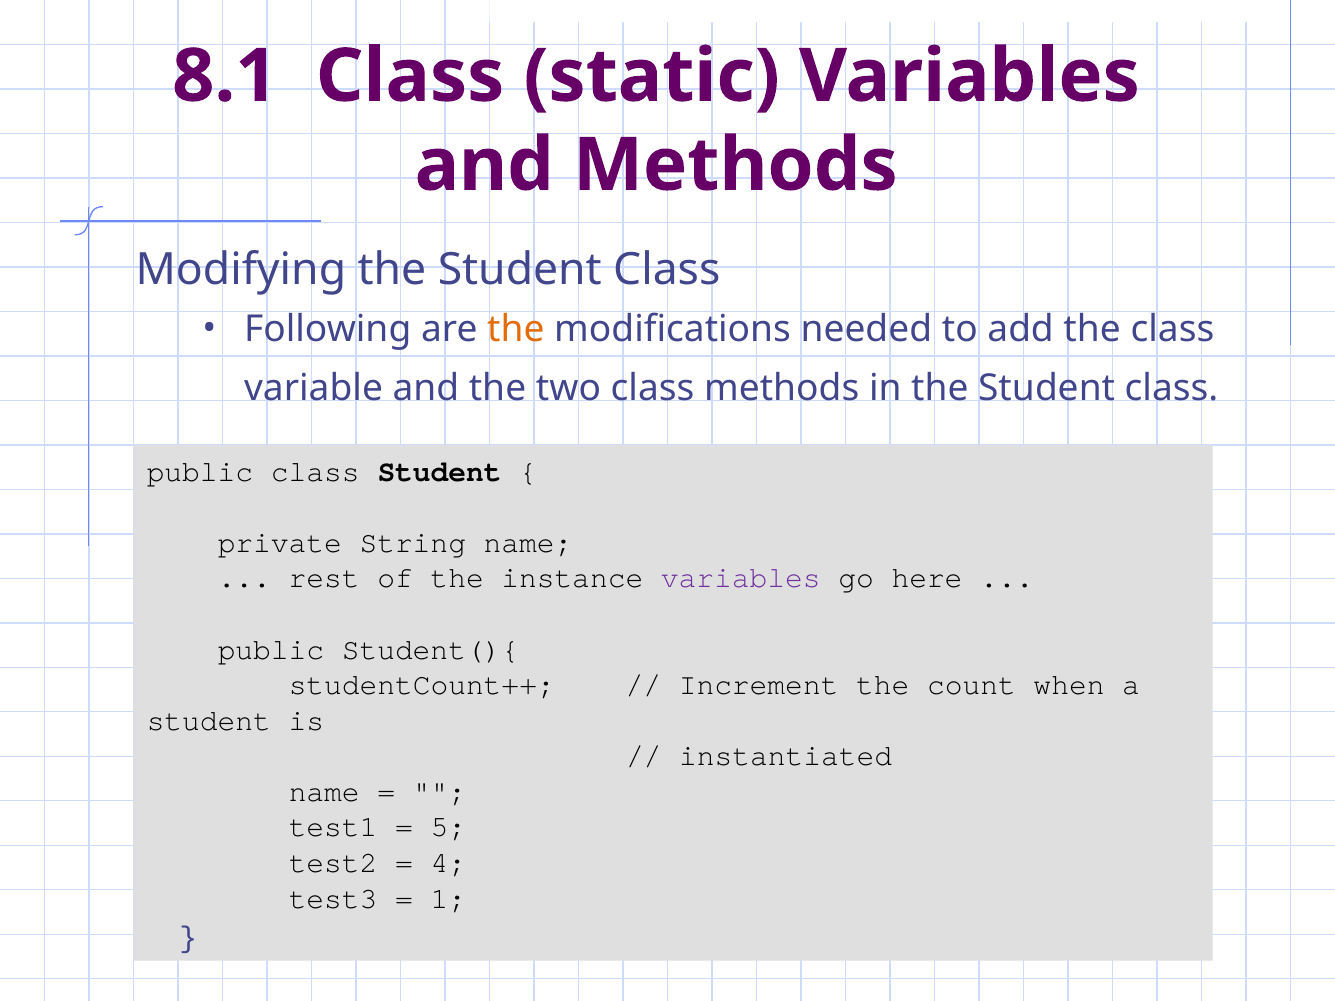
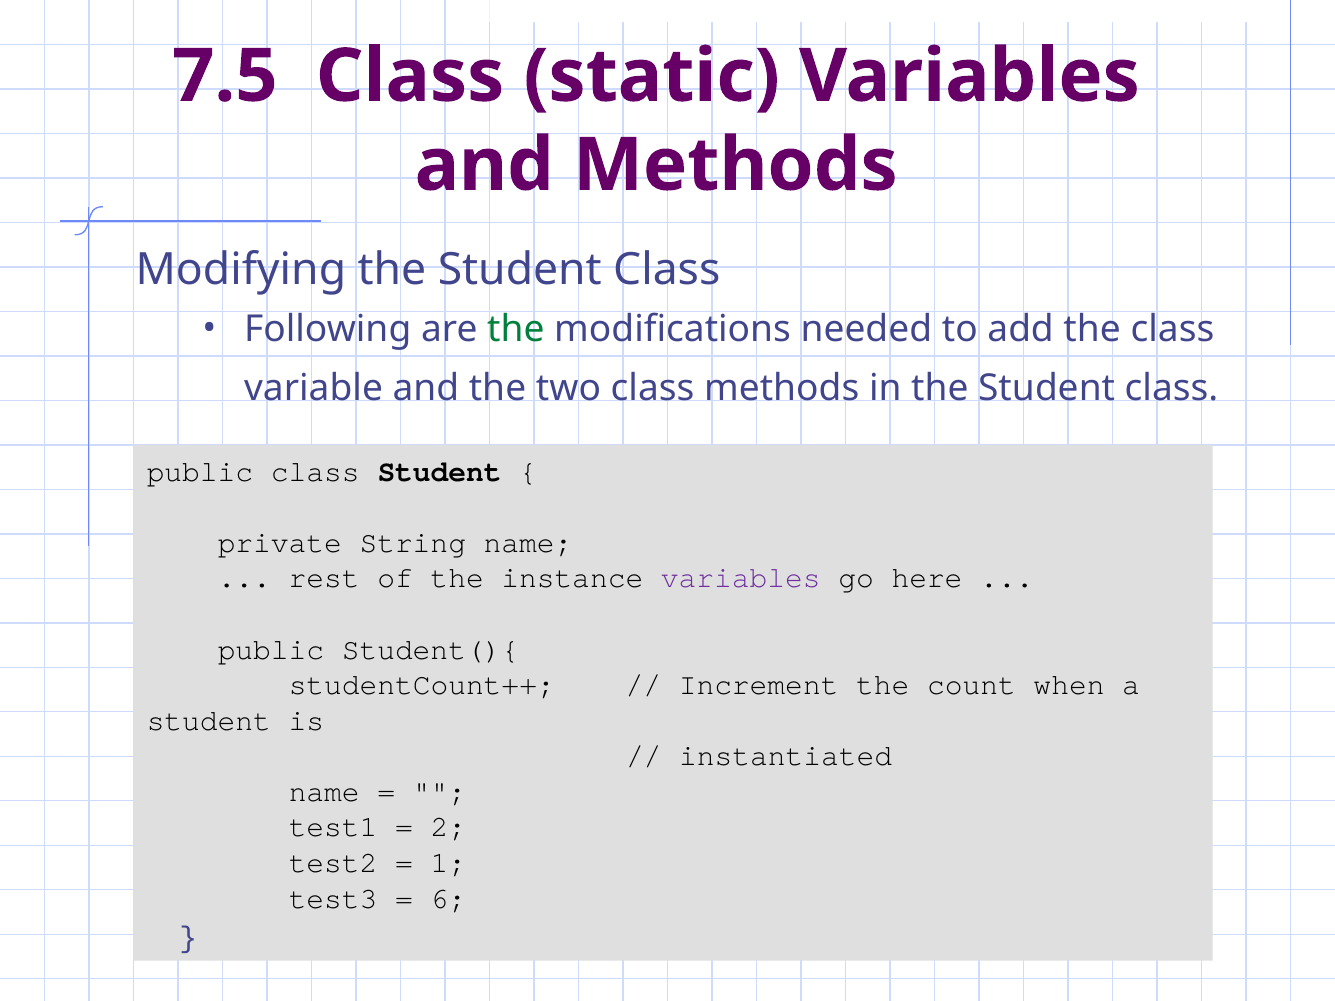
8.1: 8.1 -> 7.5
the at (516, 329) colour: orange -> green
5: 5 -> 2
4: 4 -> 1
1: 1 -> 6
